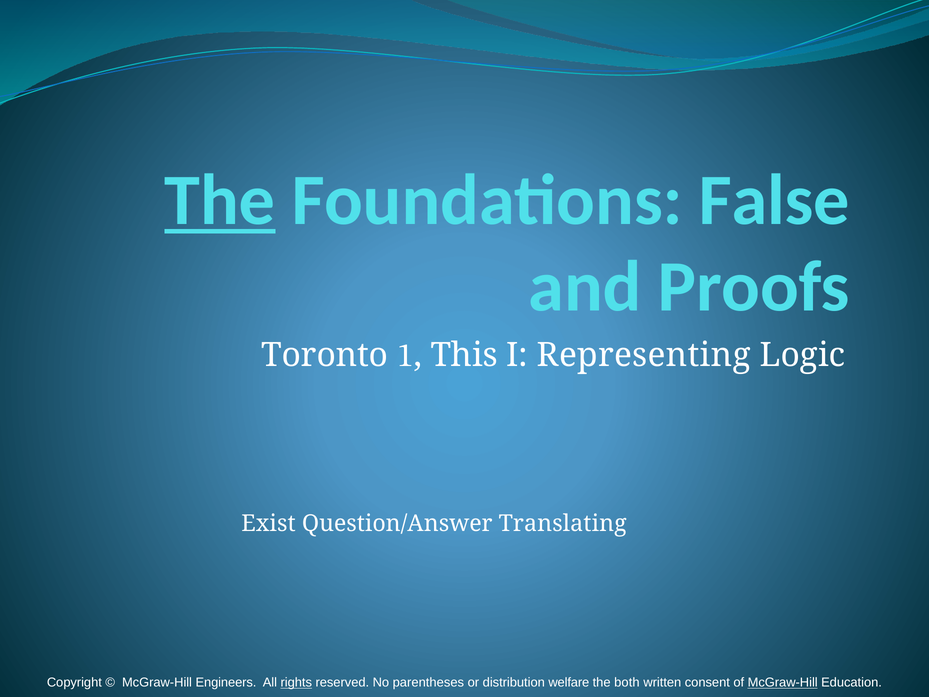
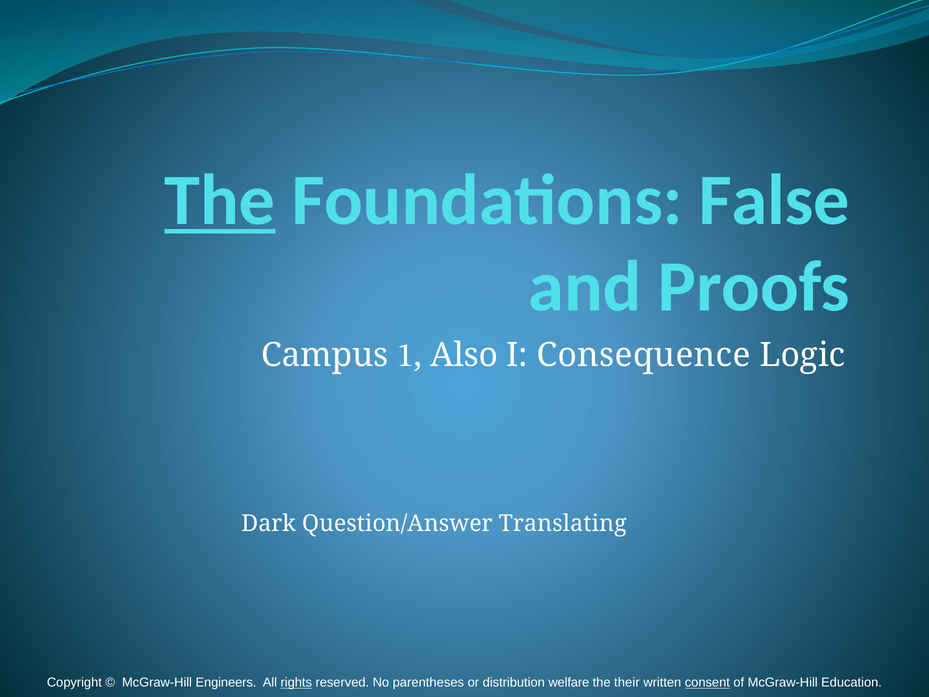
Toronto: Toronto -> Campus
This: This -> Also
Representing: Representing -> Consequence
Exist: Exist -> Dark
both: both -> their
consent underline: none -> present
McGraw-Hill at (783, 682) underline: present -> none
